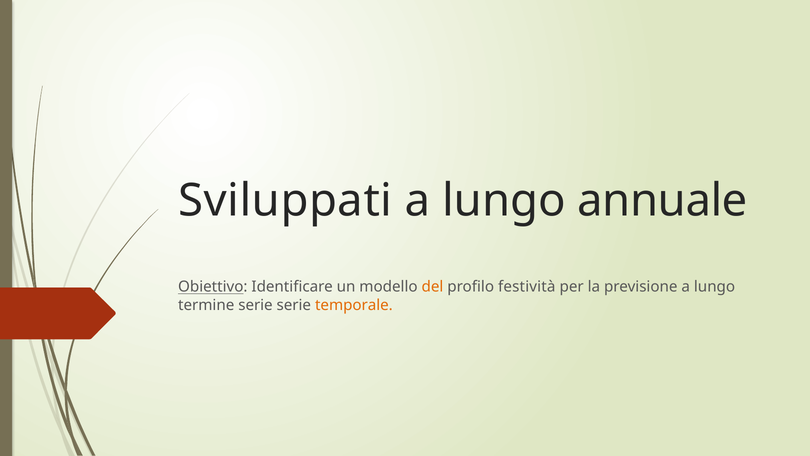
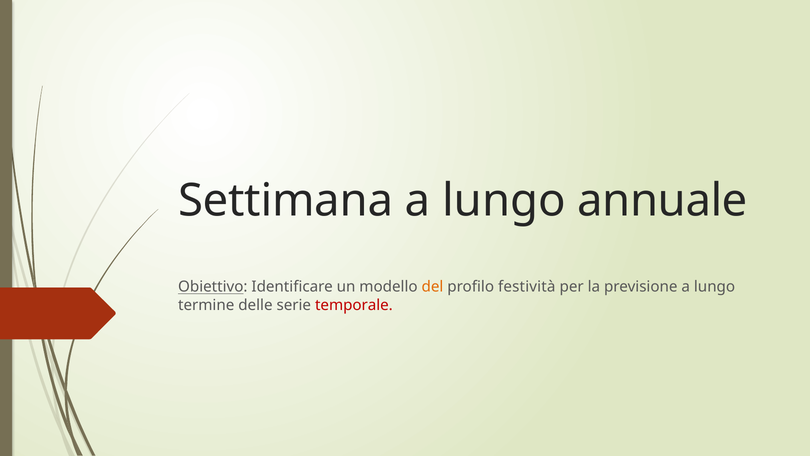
Sviluppati: Sviluppati -> Settimana
termine serie: serie -> delle
temporale colour: orange -> red
